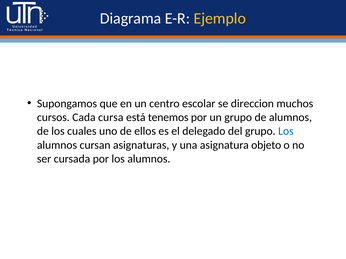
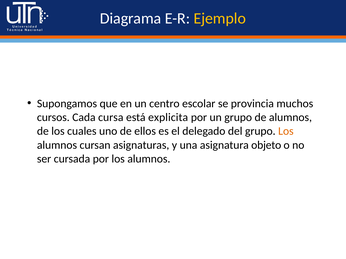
direccion: direccion -> provincia
tenemos: tenemos -> explicita
Los at (286, 131) colour: blue -> orange
